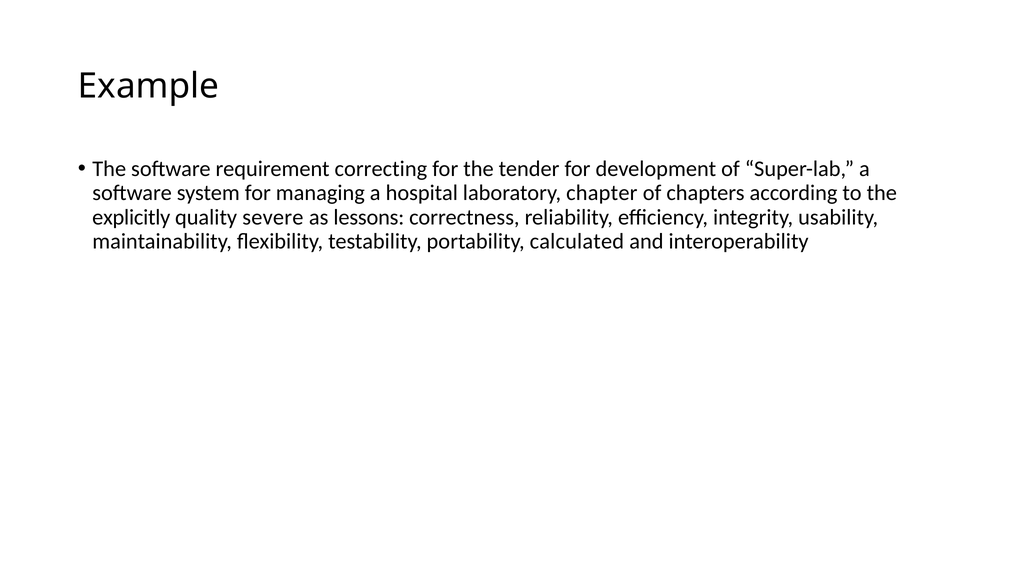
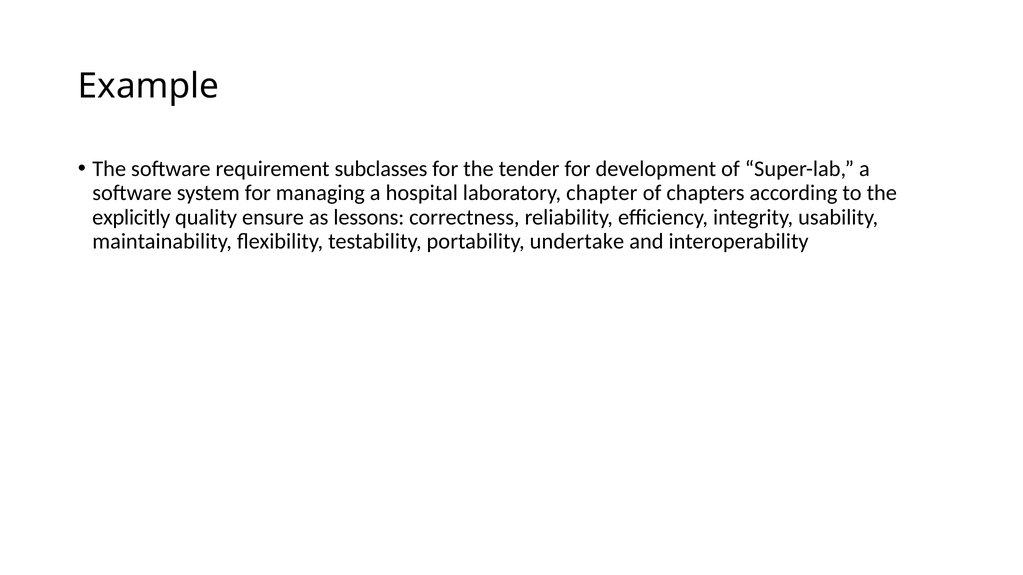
correcting: correcting -> subclasses
severe: severe -> ensure
calculated: calculated -> undertake
